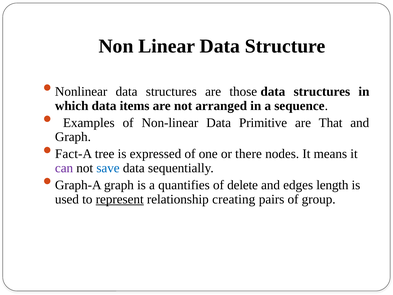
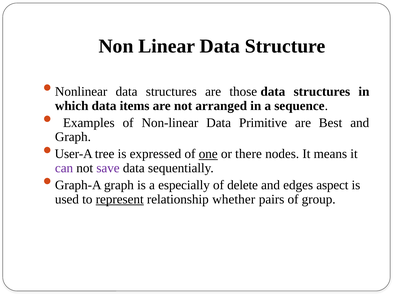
That: That -> Best
Fact-A: Fact-A -> User-A
one underline: none -> present
save colour: blue -> purple
quantifies: quantifies -> especially
length: length -> aspect
creating: creating -> whether
